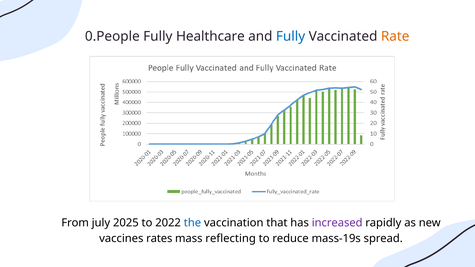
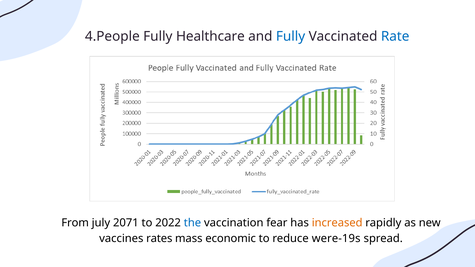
0.People: 0.People -> 4.People
Rate colour: orange -> blue
2025: 2025 -> 2071
that: that -> fear
increased colour: purple -> orange
reflecting: reflecting -> economic
mass-19s: mass-19s -> were-19s
